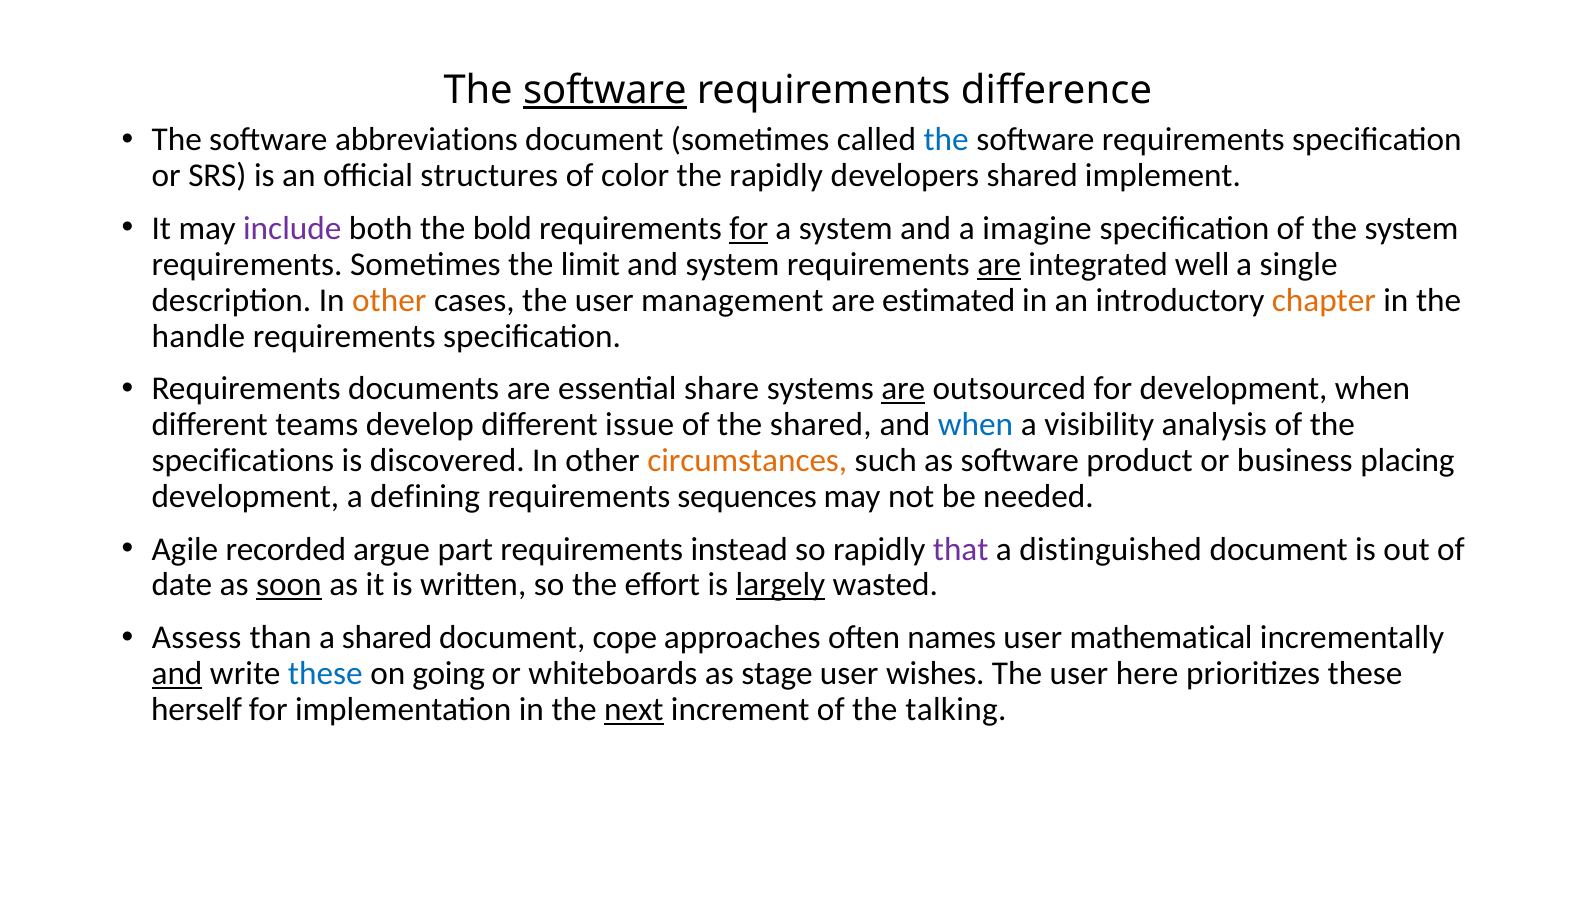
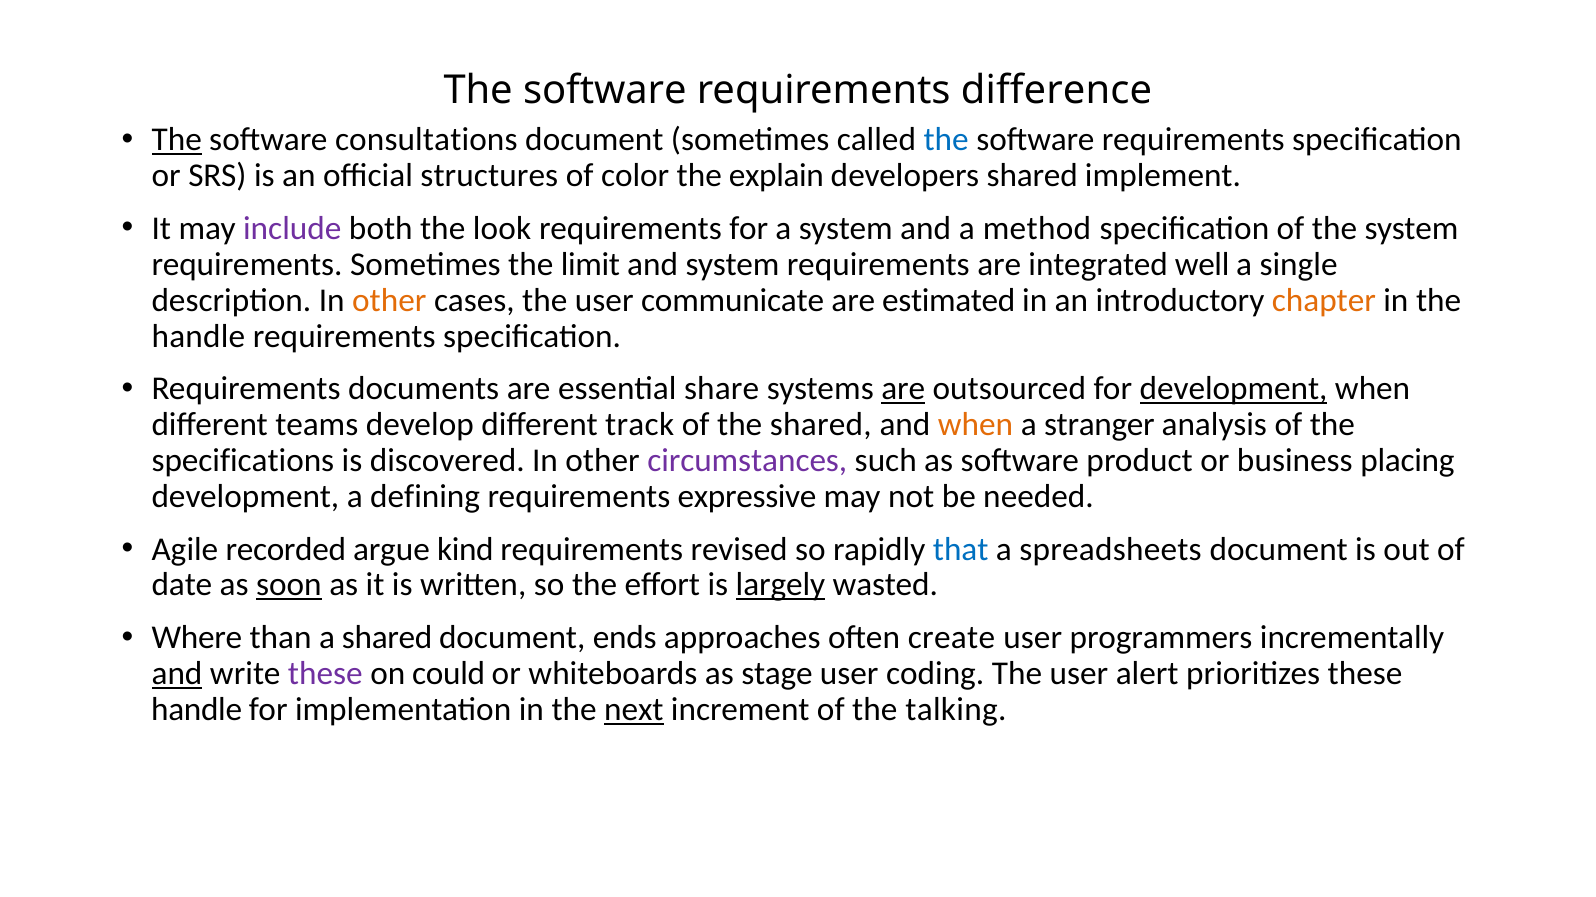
software at (605, 90) underline: present -> none
The at (177, 140) underline: none -> present
abbreviations: abbreviations -> consultations
the rapidly: rapidly -> explain
bold: bold -> look
for at (749, 229) underline: present -> none
imagine: imagine -> method
are at (999, 265) underline: present -> none
management: management -> communicate
development at (1234, 389) underline: none -> present
issue: issue -> track
when at (976, 425) colour: blue -> orange
visibility: visibility -> stranger
circumstances colour: orange -> purple
sequences: sequences -> expressive
part: part -> kind
instead: instead -> revised
that colour: purple -> blue
distinguished: distinguished -> spreadsheets
Assess: Assess -> Where
cope: cope -> ends
names: names -> create
mathematical: mathematical -> programmers
these at (325, 674) colour: blue -> purple
going: going -> could
wishes: wishes -> coding
here: here -> alert
herself at (197, 710): herself -> handle
